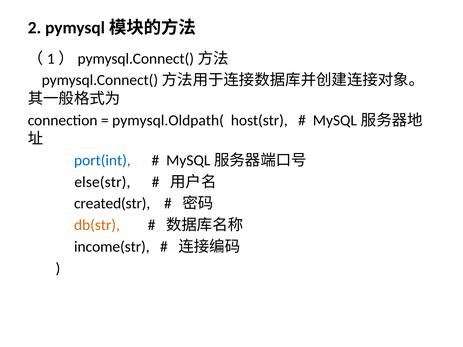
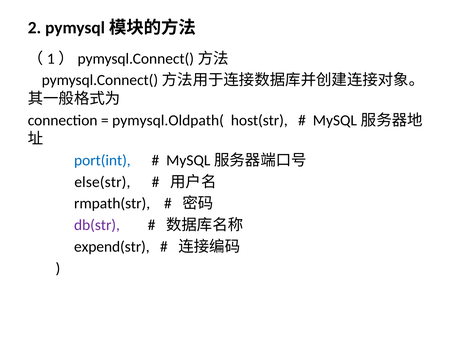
created(str: created(str -> rmpath(str
db(str colour: orange -> purple
income(str: income(str -> expend(str
